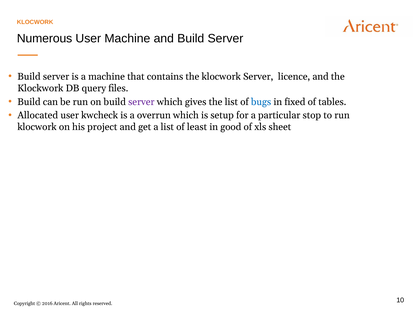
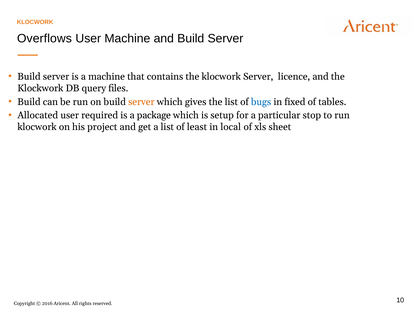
Numerous: Numerous -> Overflows
server at (141, 102) colour: purple -> orange
kwcheck: kwcheck -> required
overrun: overrun -> package
good: good -> local
